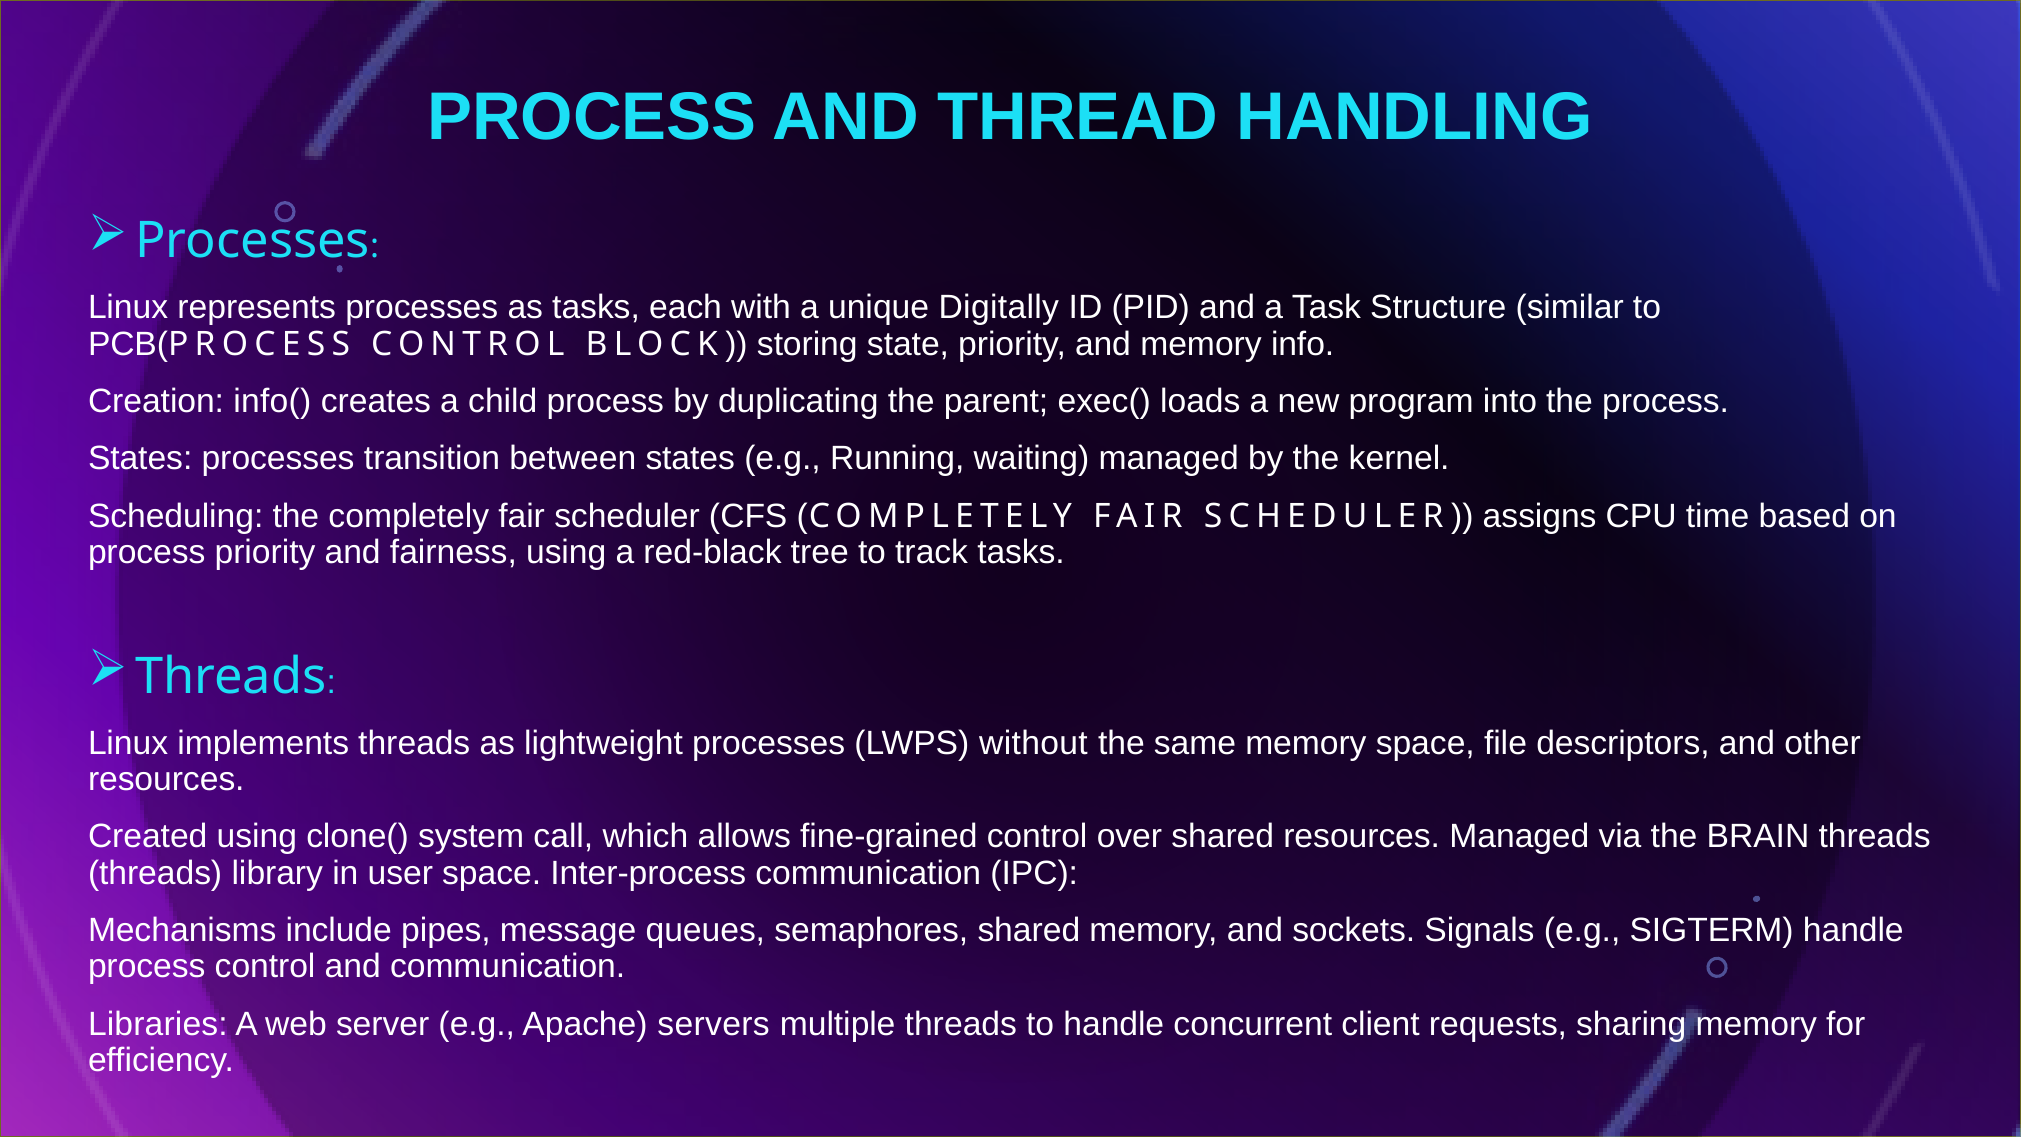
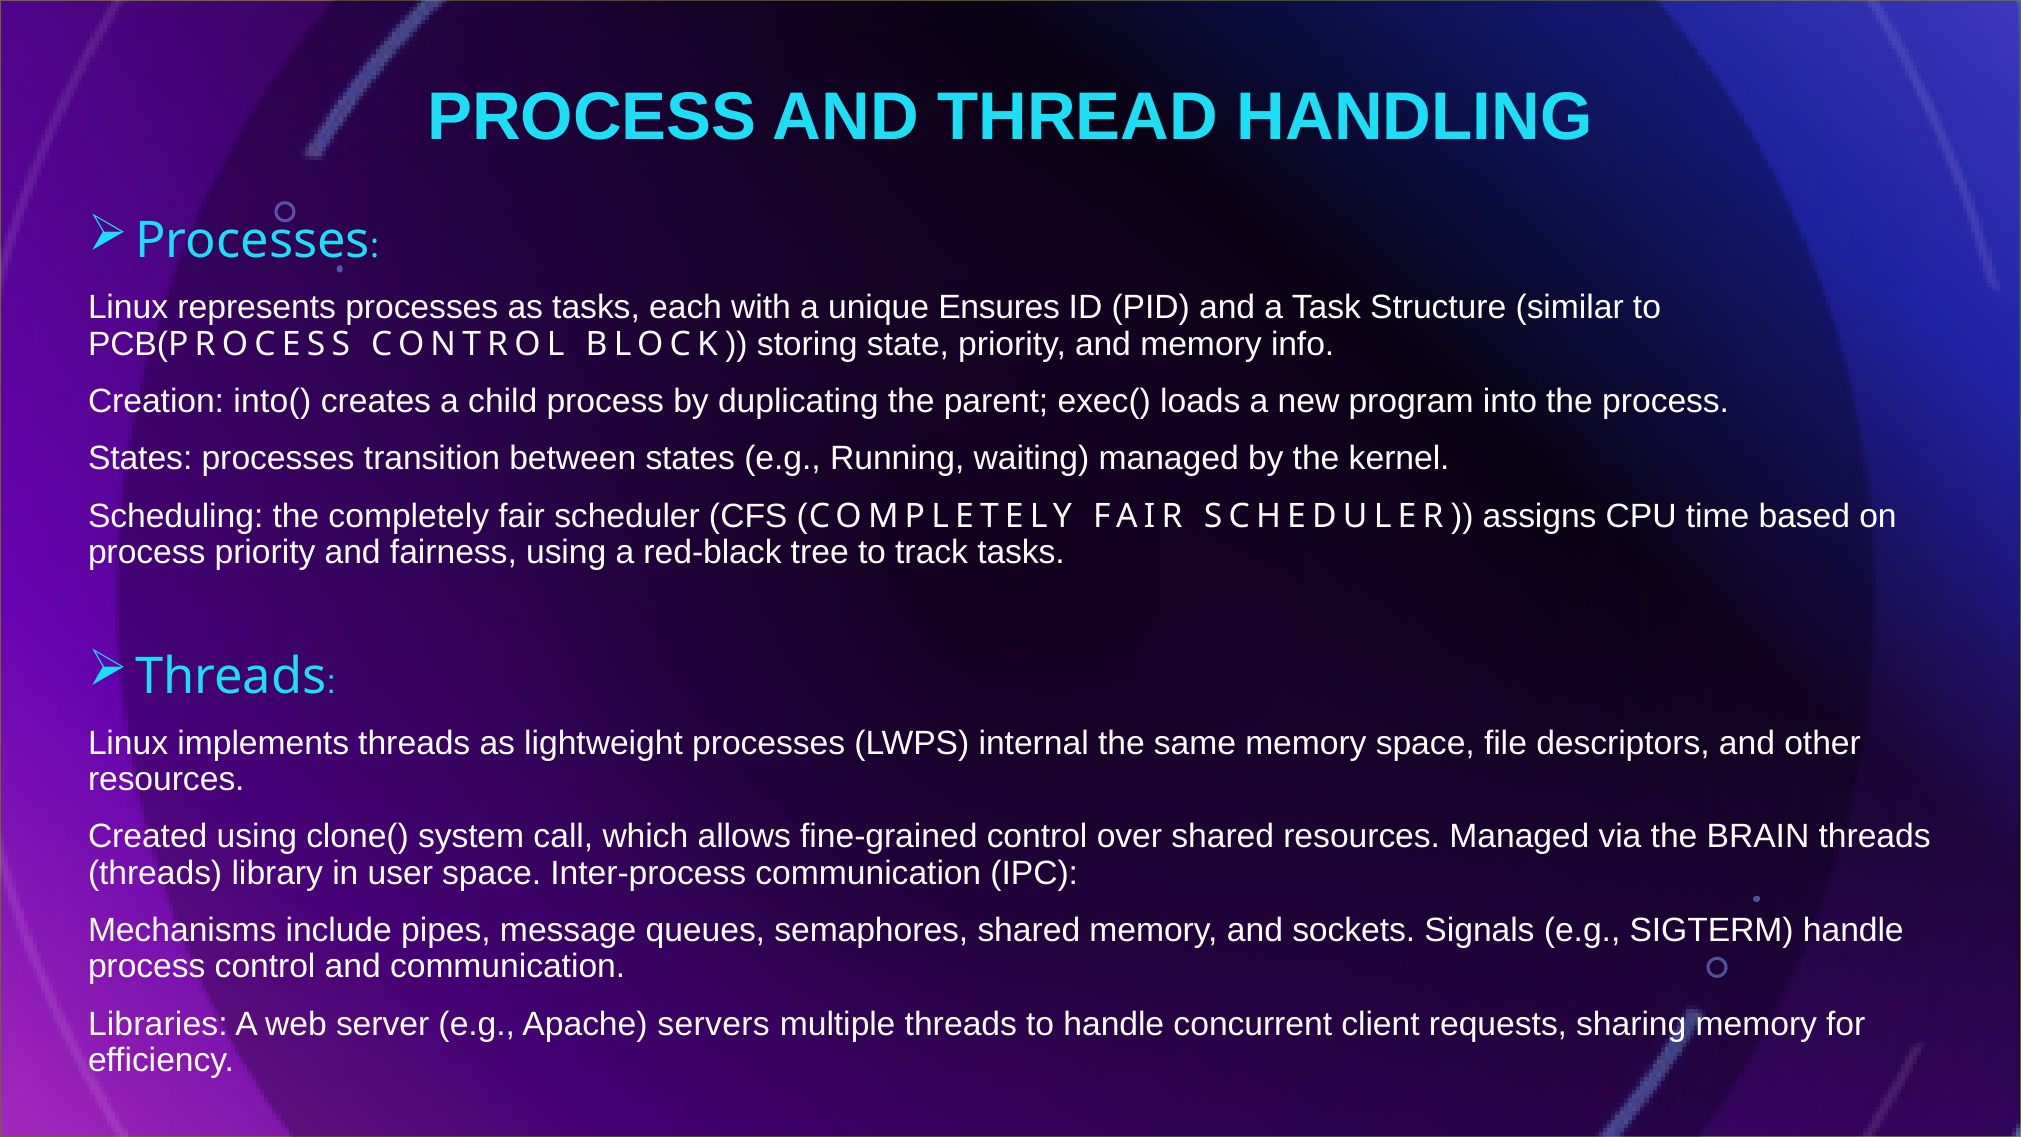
Digitally: Digitally -> Ensures
info(: info( -> into(
without: without -> internal
